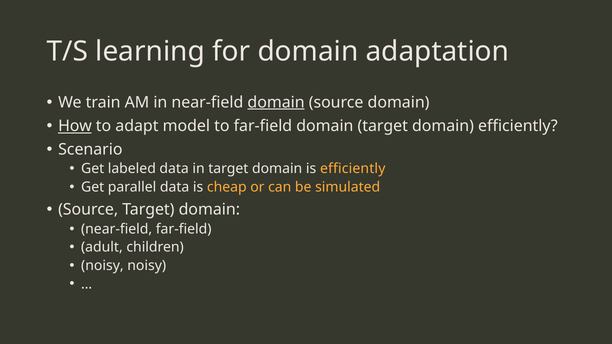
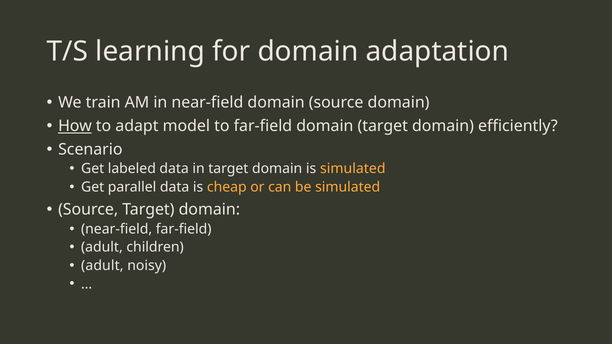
domain at (276, 102) underline: present -> none
is efficiently: efficiently -> simulated
noisy at (102, 266): noisy -> adult
